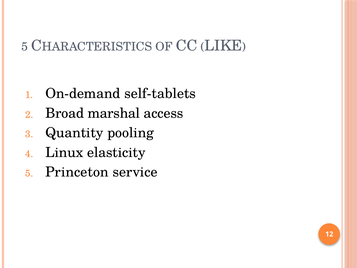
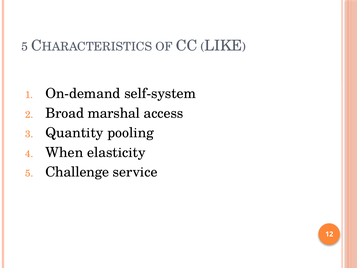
self-tablets: self-tablets -> self-system
Linux: Linux -> When
Princeton: Princeton -> Challenge
